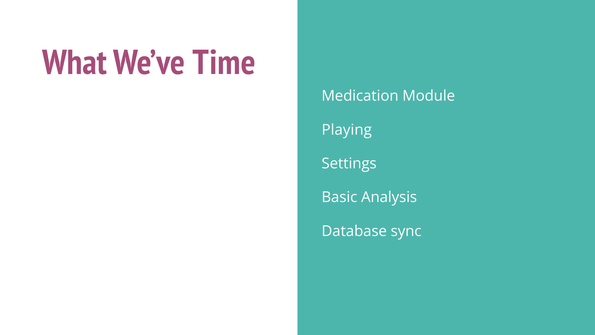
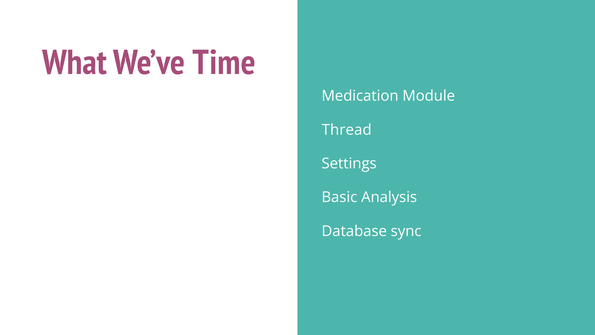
Playing: Playing -> Thread
